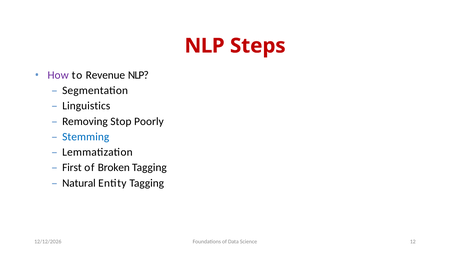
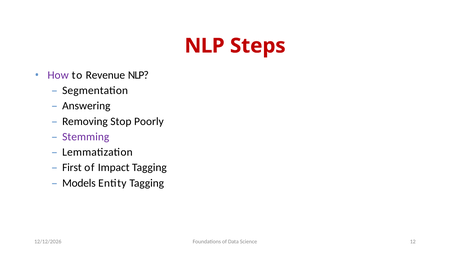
Linguistics: Linguistics -> Answering
Stemming colour: blue -> purple
Broken: Broken -> Impact
Natural: Natural -> Models
